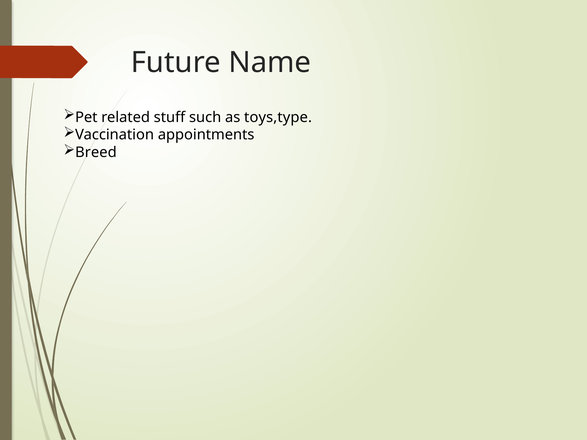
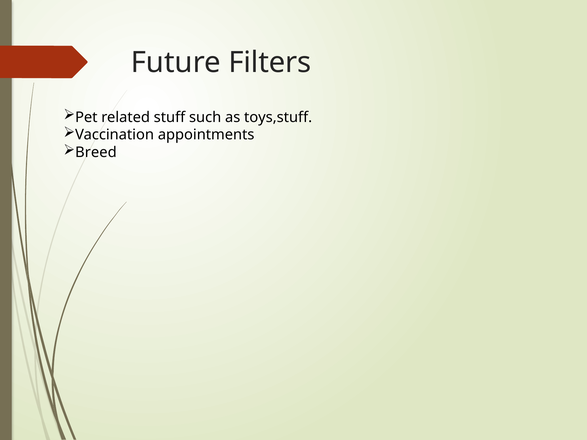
Name: Name -> Filters
toys,type: toys,type -> toys,stuff
